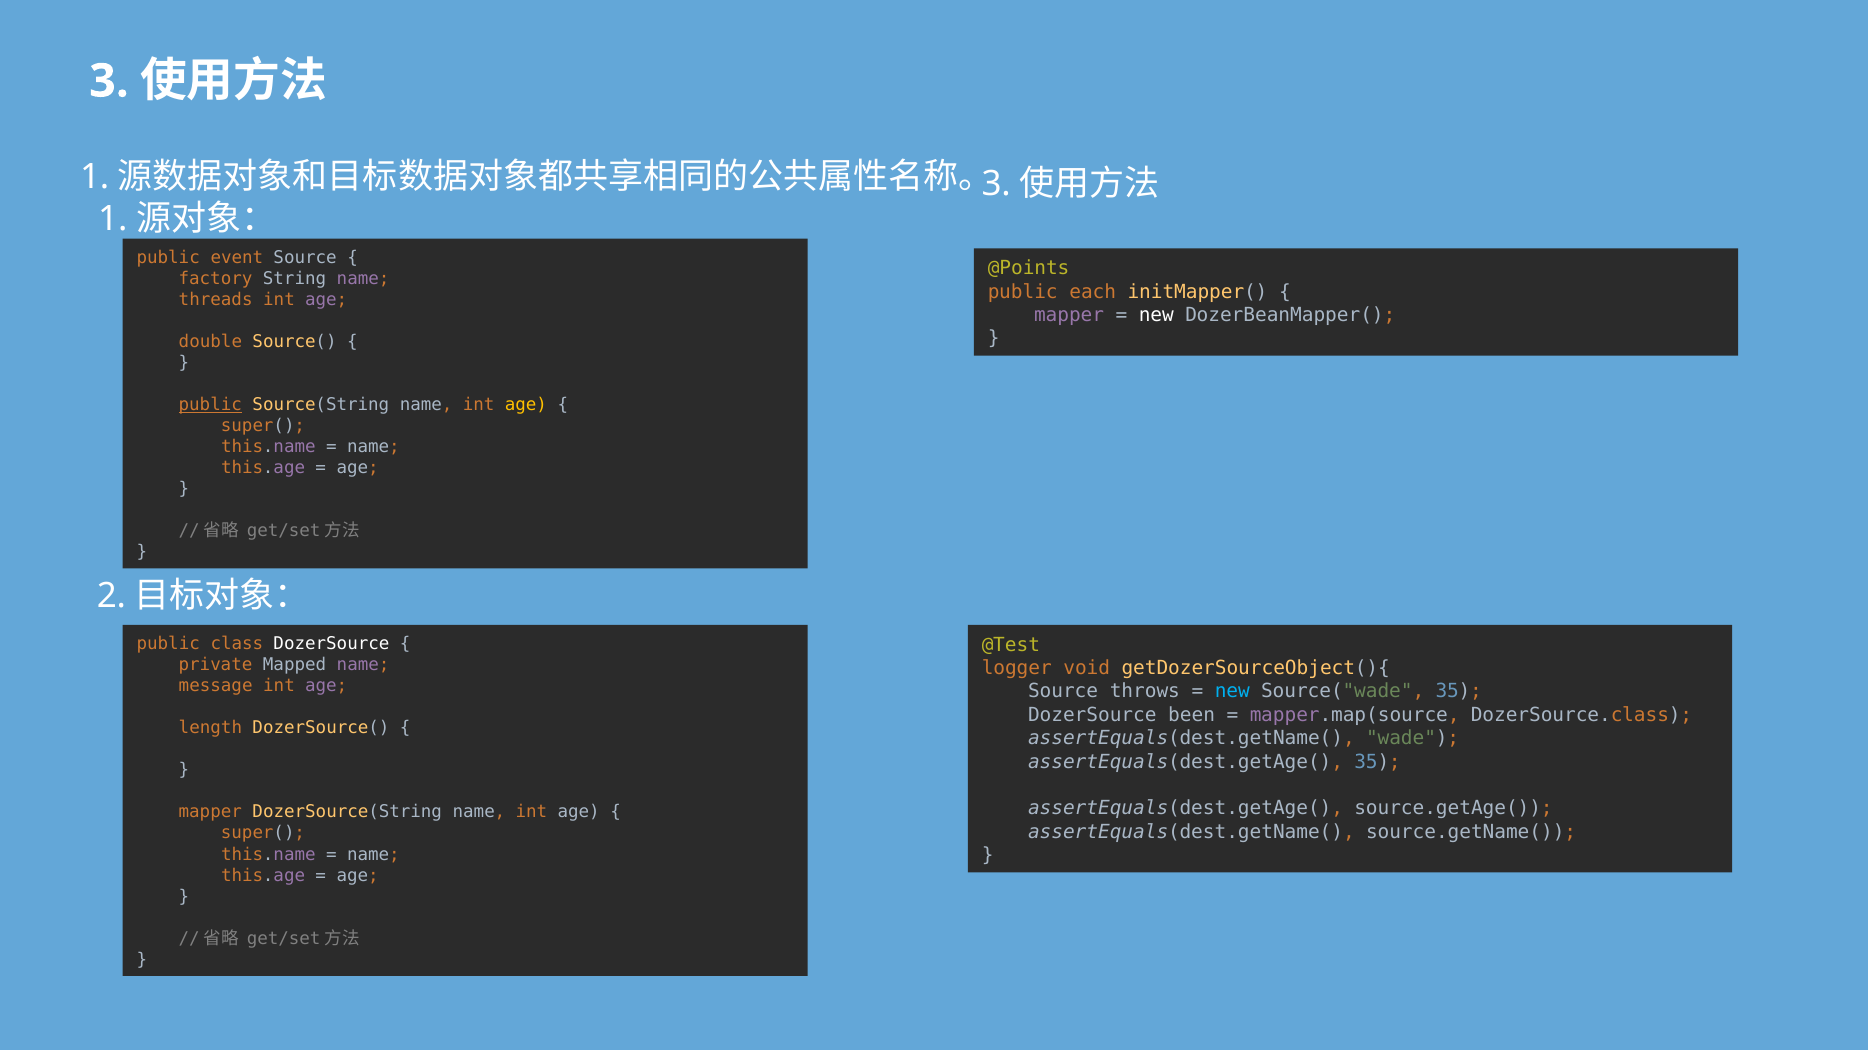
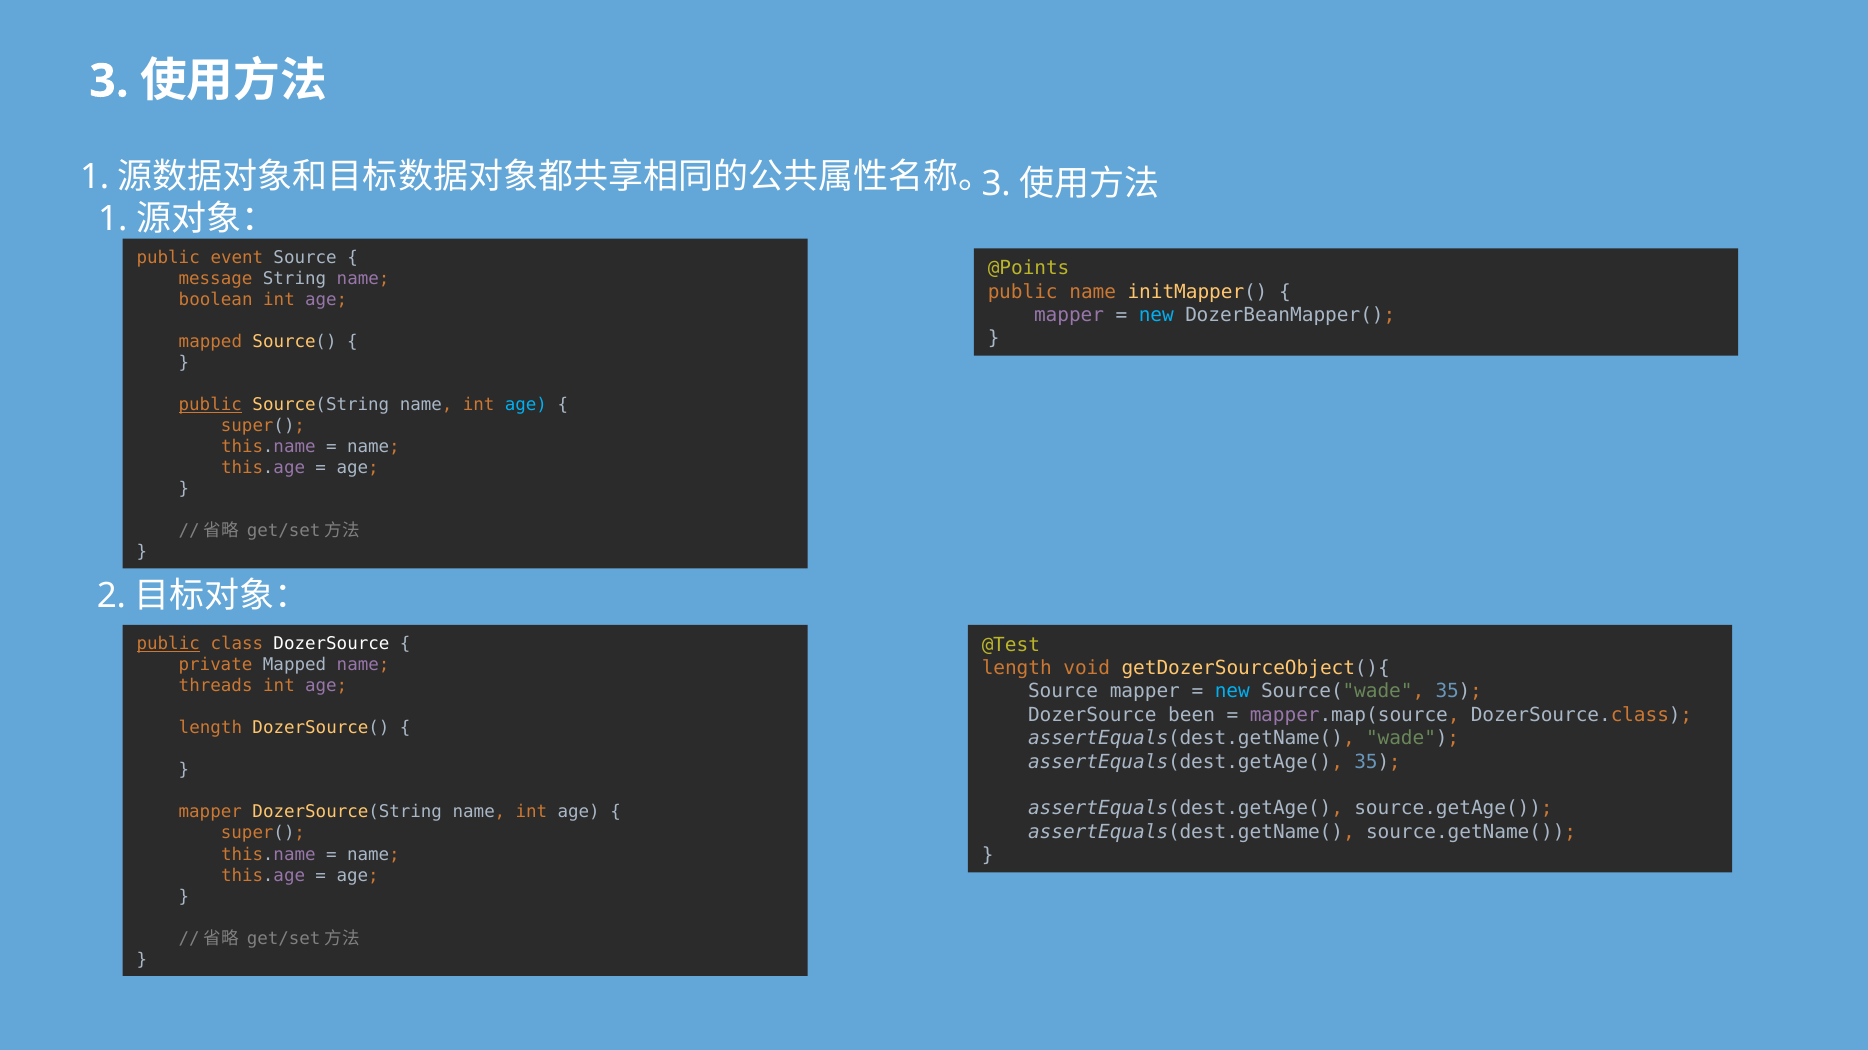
factory: factory -> message
public each: each -> name
threads: threads -> boolean
new at (1156, 315) colour: white -> light blue
double at (210, 342): double -> mapped
age at (526, 405) colour: yellow -> light blue
public at (168, 644) underline: none -> present
logger at (1017, 669): logger -> length
message: message -> threads
Source throws: throws -> mapper
